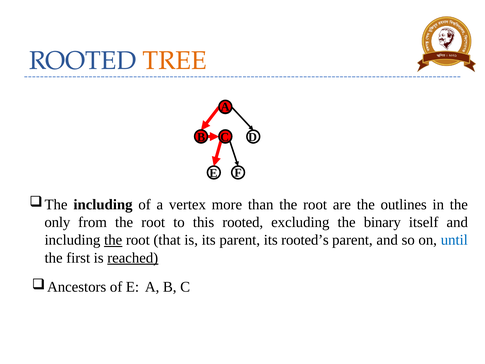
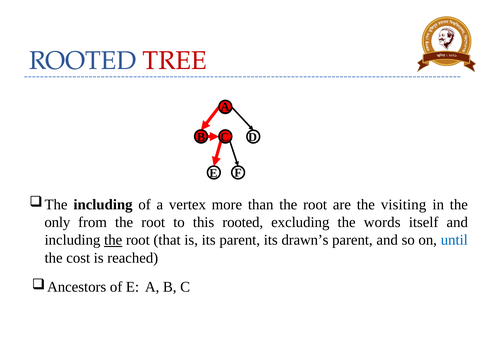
TREE colour: orange -> red
outlines: outlines -> visiting
binary: binary -> words
rooted’s: rooted’s -> drawn’s
first: first -> cost
reached underline: present -> none
